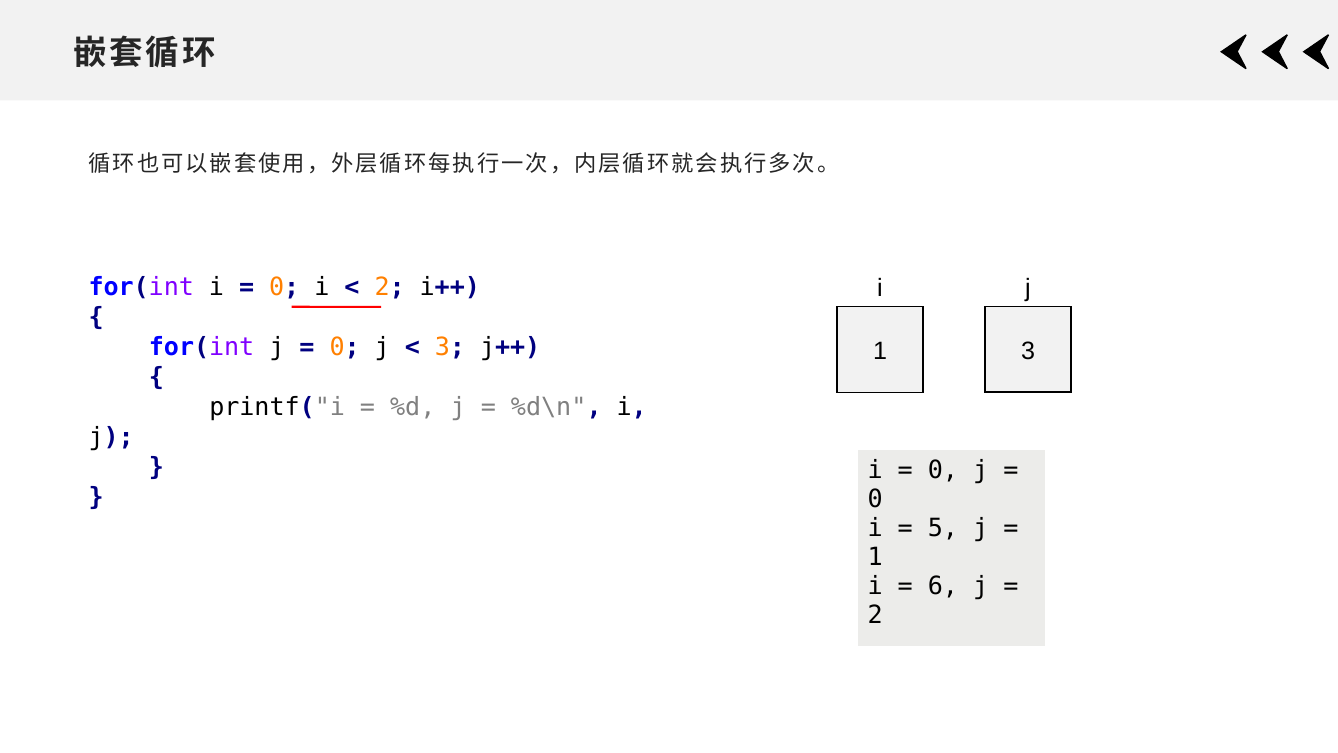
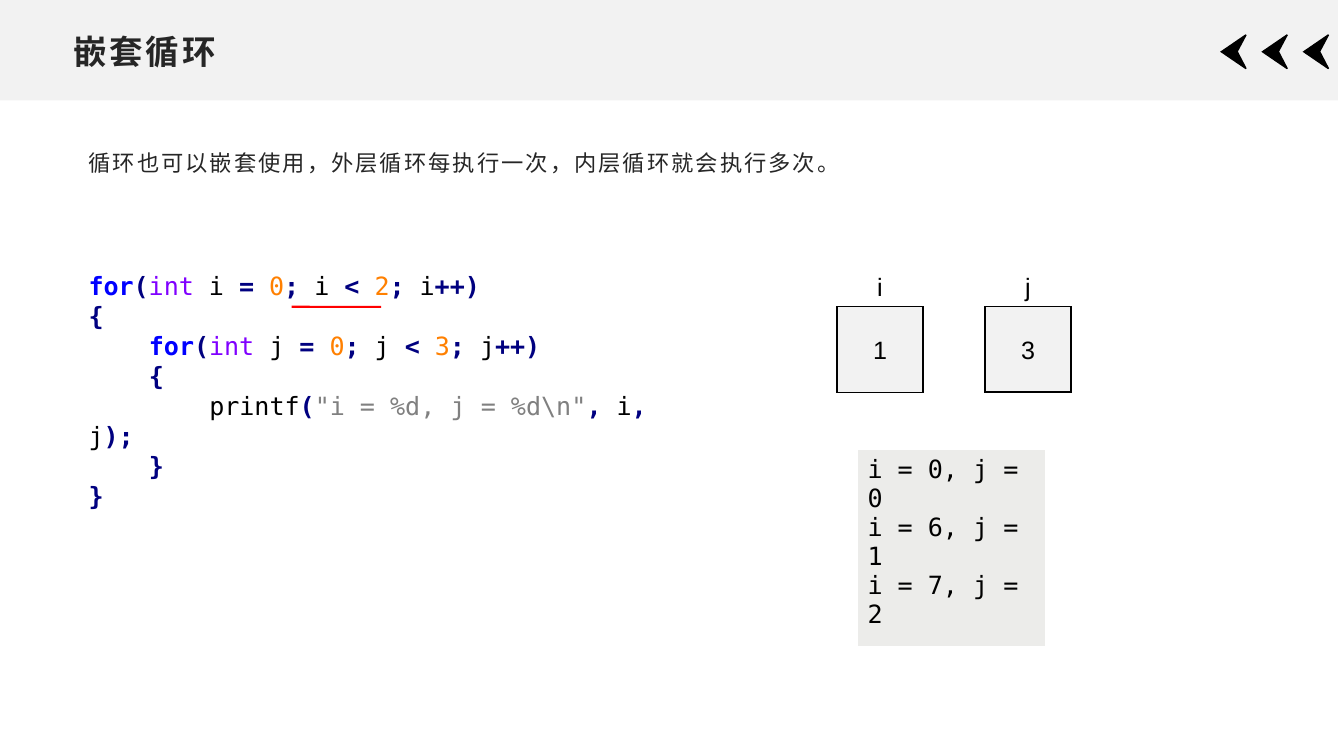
5: 5 -> 6
6: 6 -> 7
